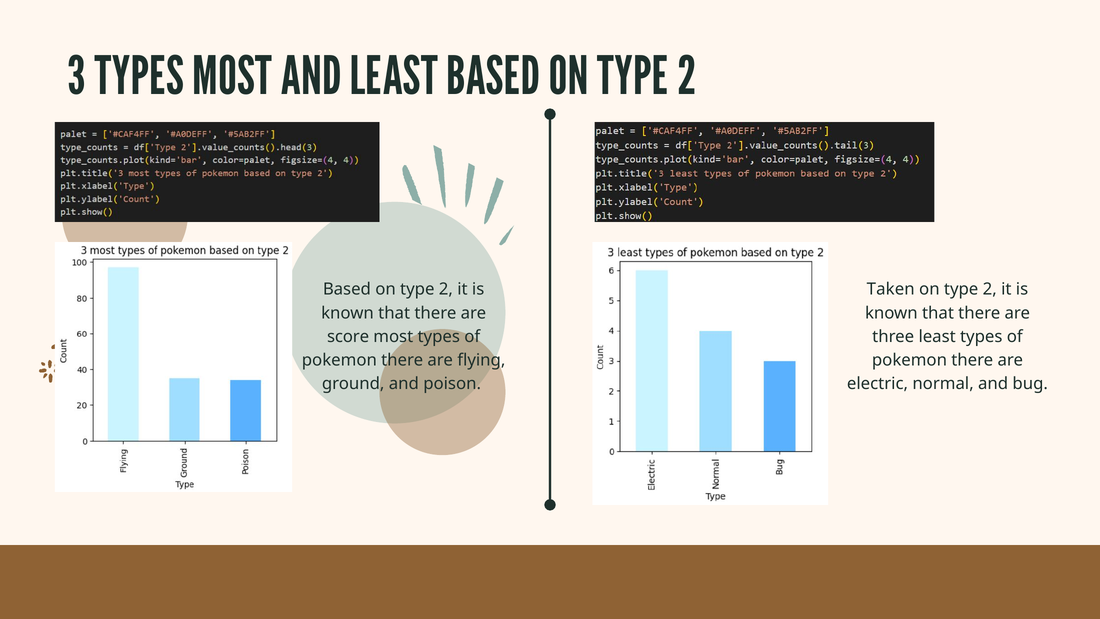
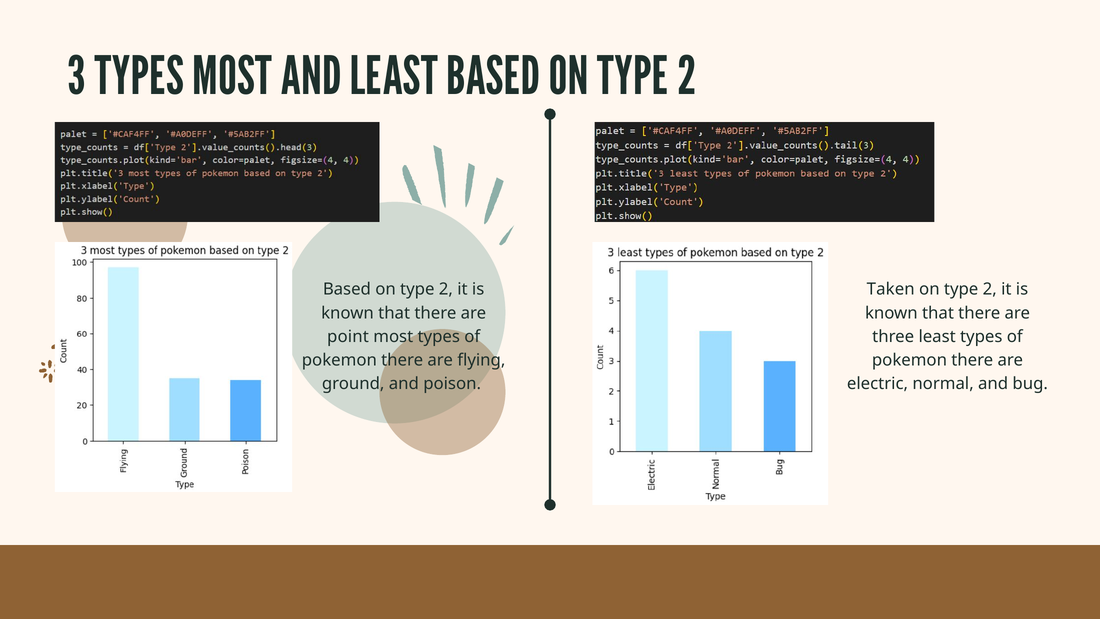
score: score -> point
